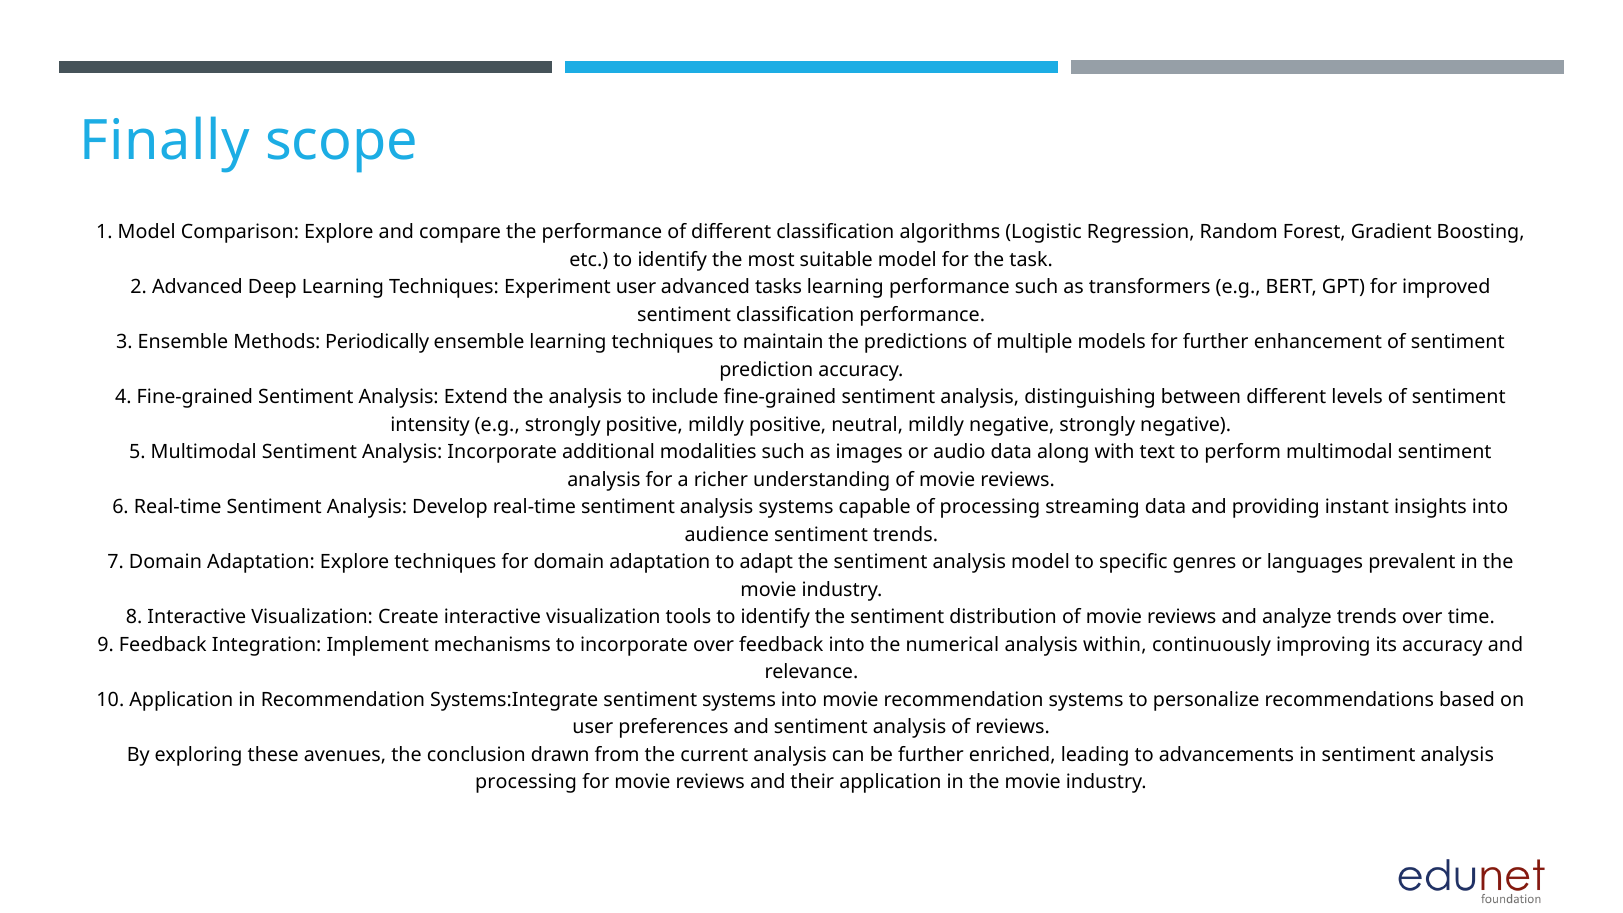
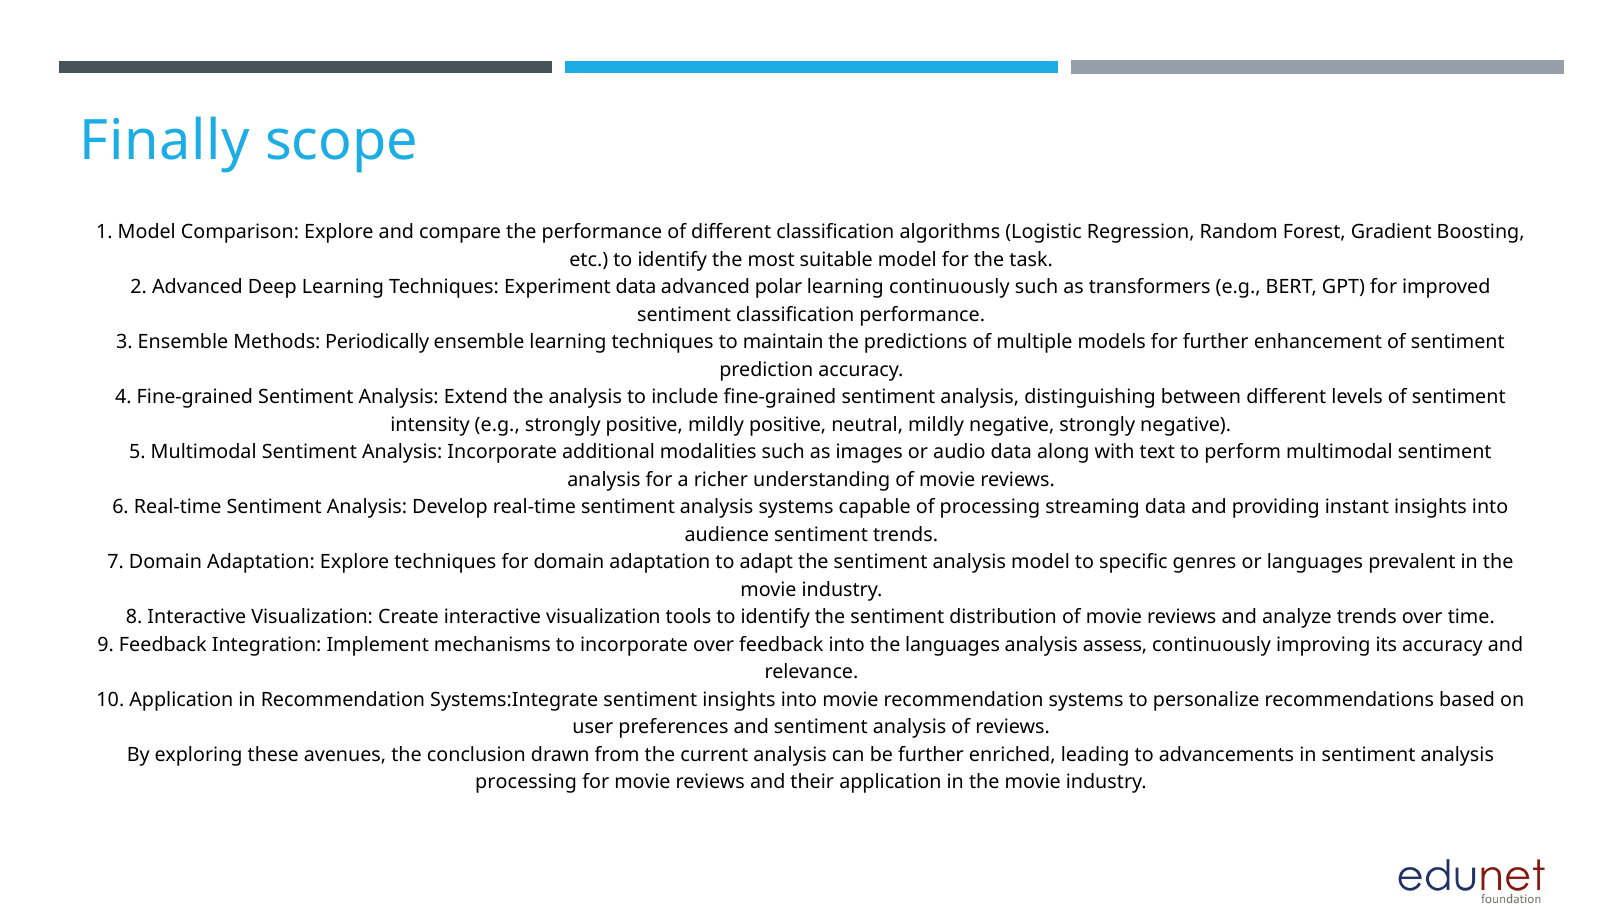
Experiment user: user -> data
tasks: tasks -> polar
learning performance: performance -> continuously
the numerical: numerical -> languages
within: within -> assess
sentiment systems: systems -> insights
